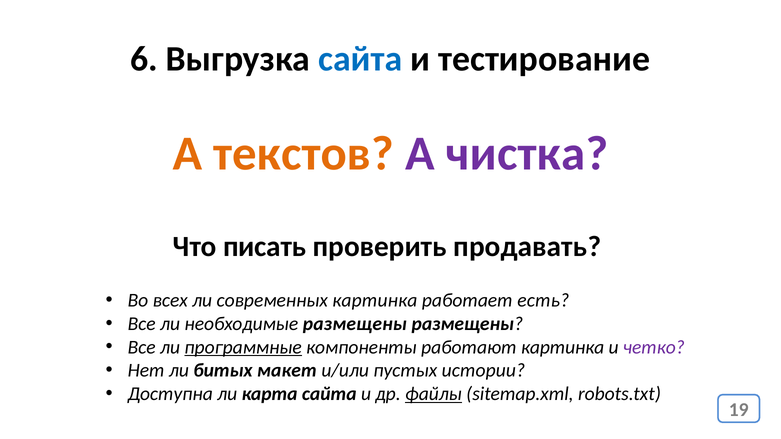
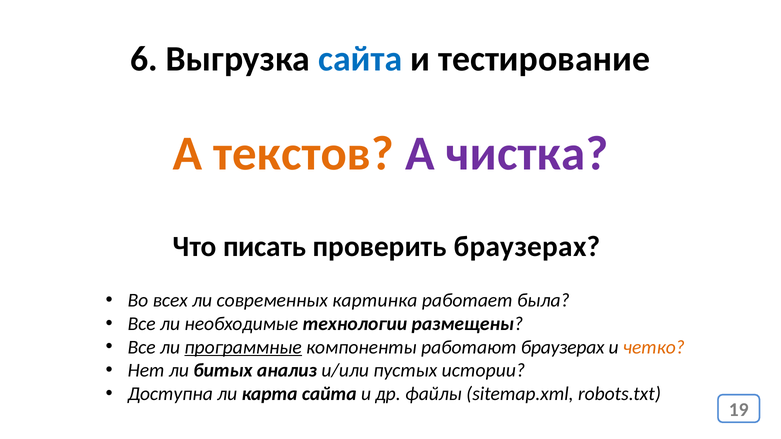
проверить продавать: продавать -> браузерах
есть: есть -> была
необходимые размещены: размещены -> технологии
работают картинка: картинка -> браузерах
четко colour: purple -> orange
макет: макет -> анализ
файлы underline: present -> none
